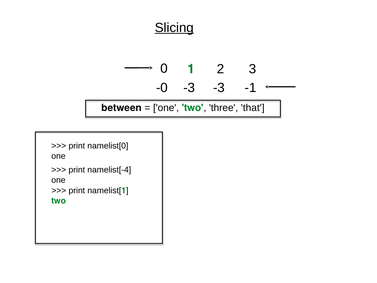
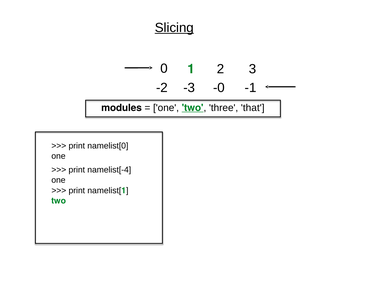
-0: -0 -> -2
-3 at (219, 88): -3 -> -0
between: between -> modules
two at (193, 108) underline: none -> present
